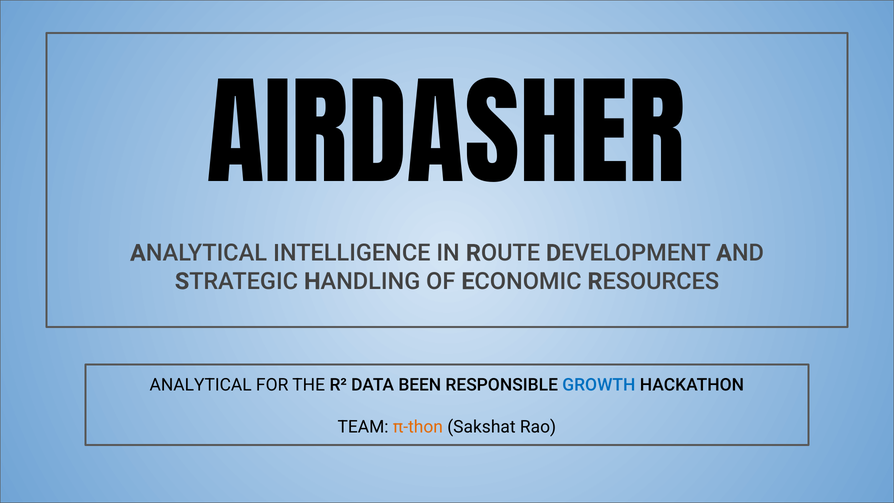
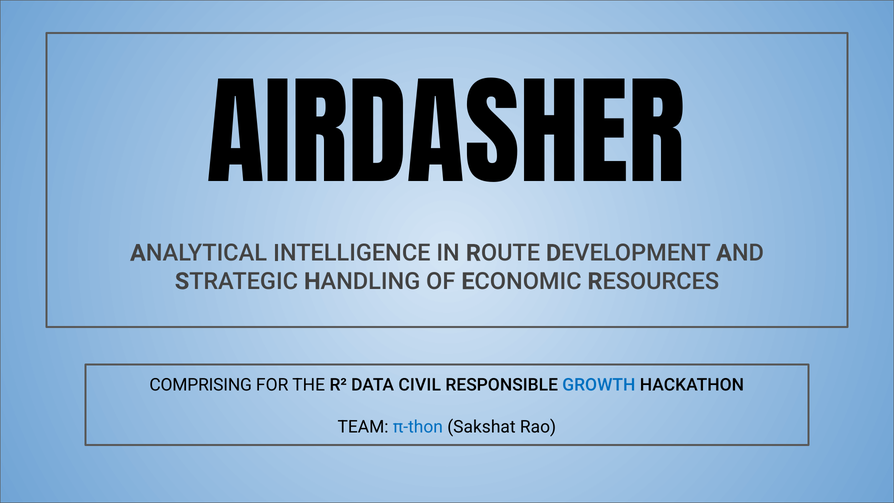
ANALYTICAL at (201, 385): ANALYTICAL -> COMPRISING
BEEN: BEEN -> CIVIL
π-thon colour: orange -> blue
